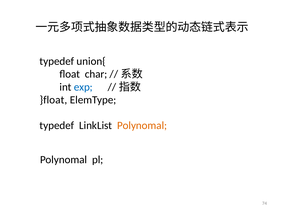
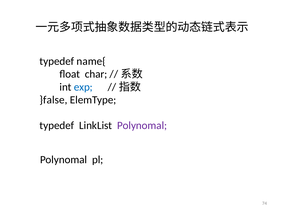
union{: union{ -> name{
}float: }float -> }false
Polynomal at (142, 125) colour: orange -> purple
